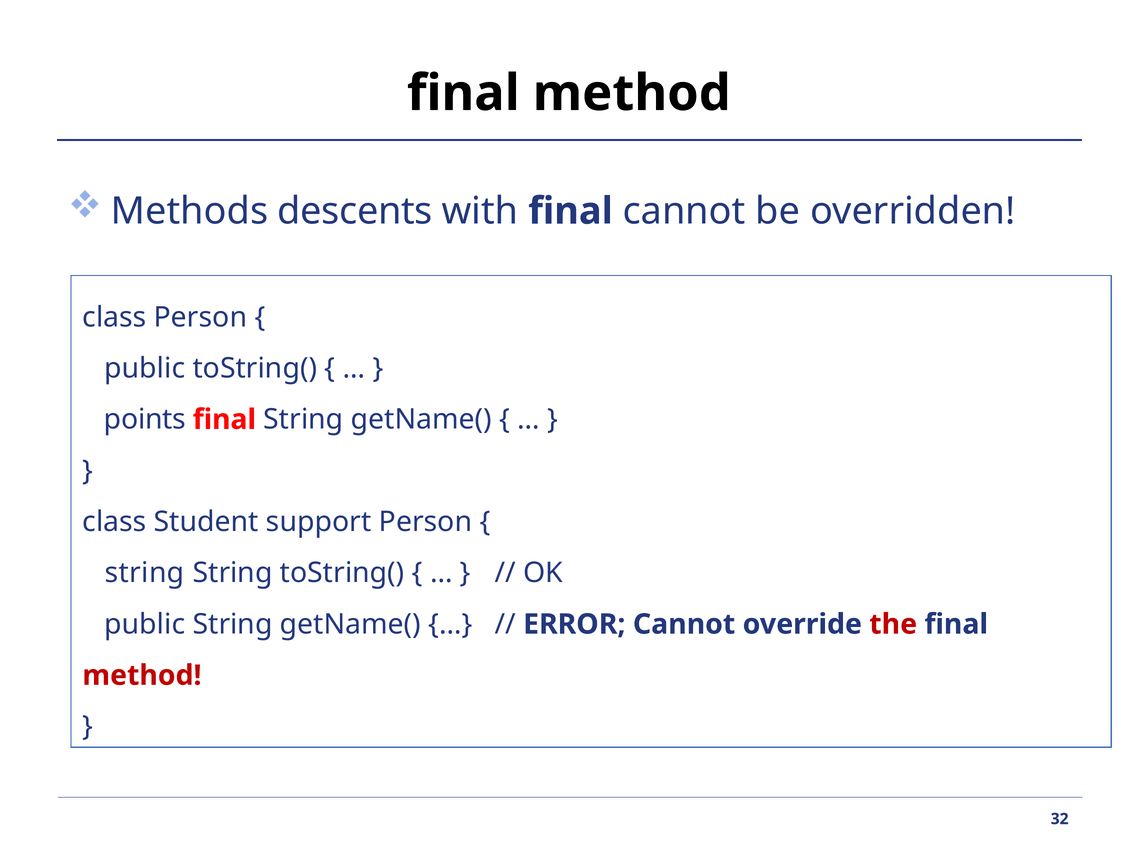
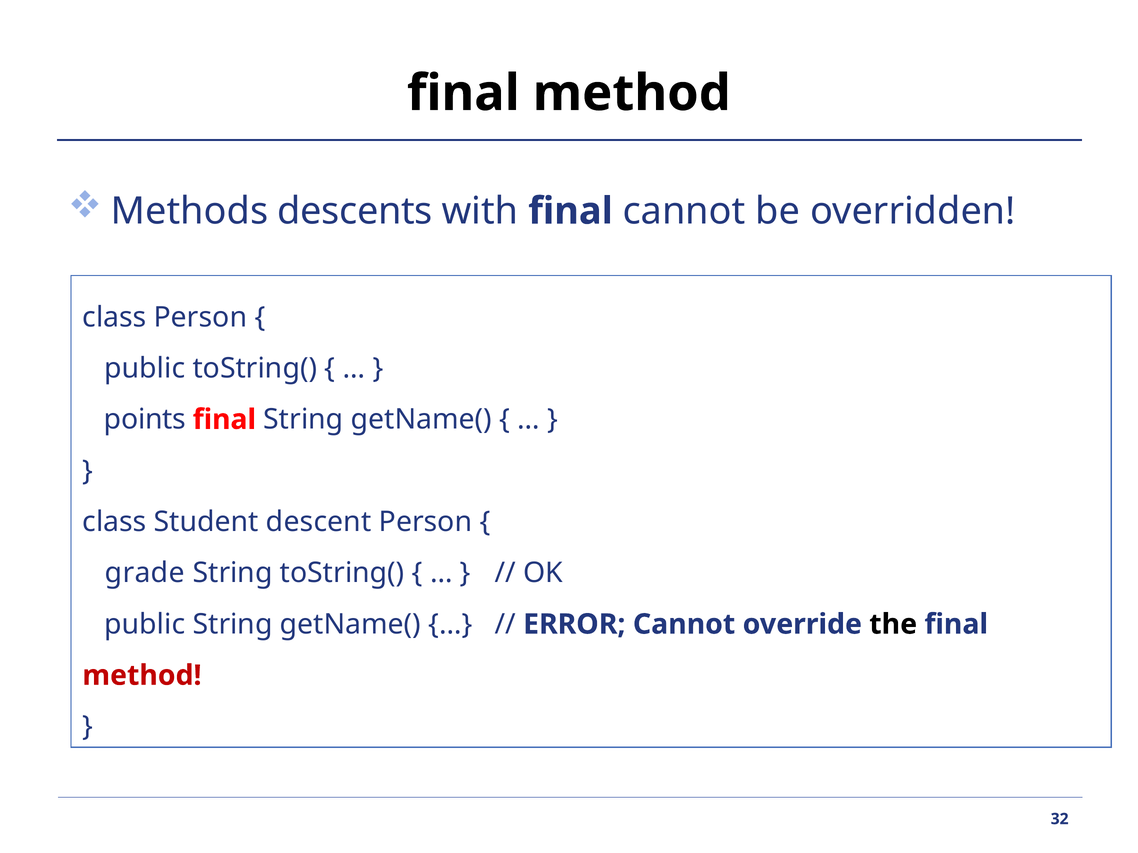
support: support -> descent
string at (145, 573): string -> grade
the colour: red -> black
